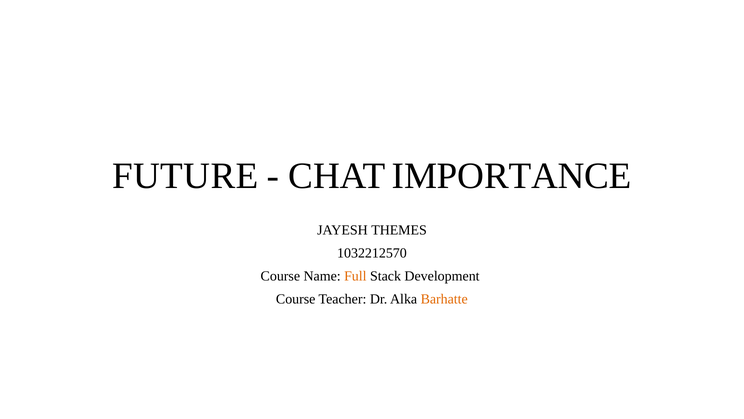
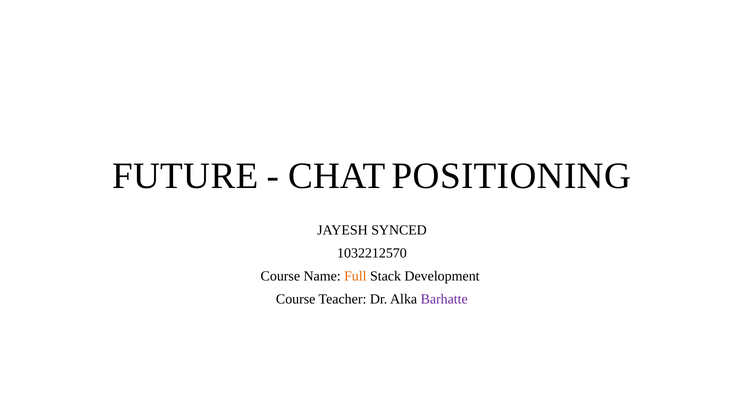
IMPORTANCE: IMPORTANCE -> POSITIONING
THEMES: THEMES -> SYNCED
Barhatte colour: orange -> purple
